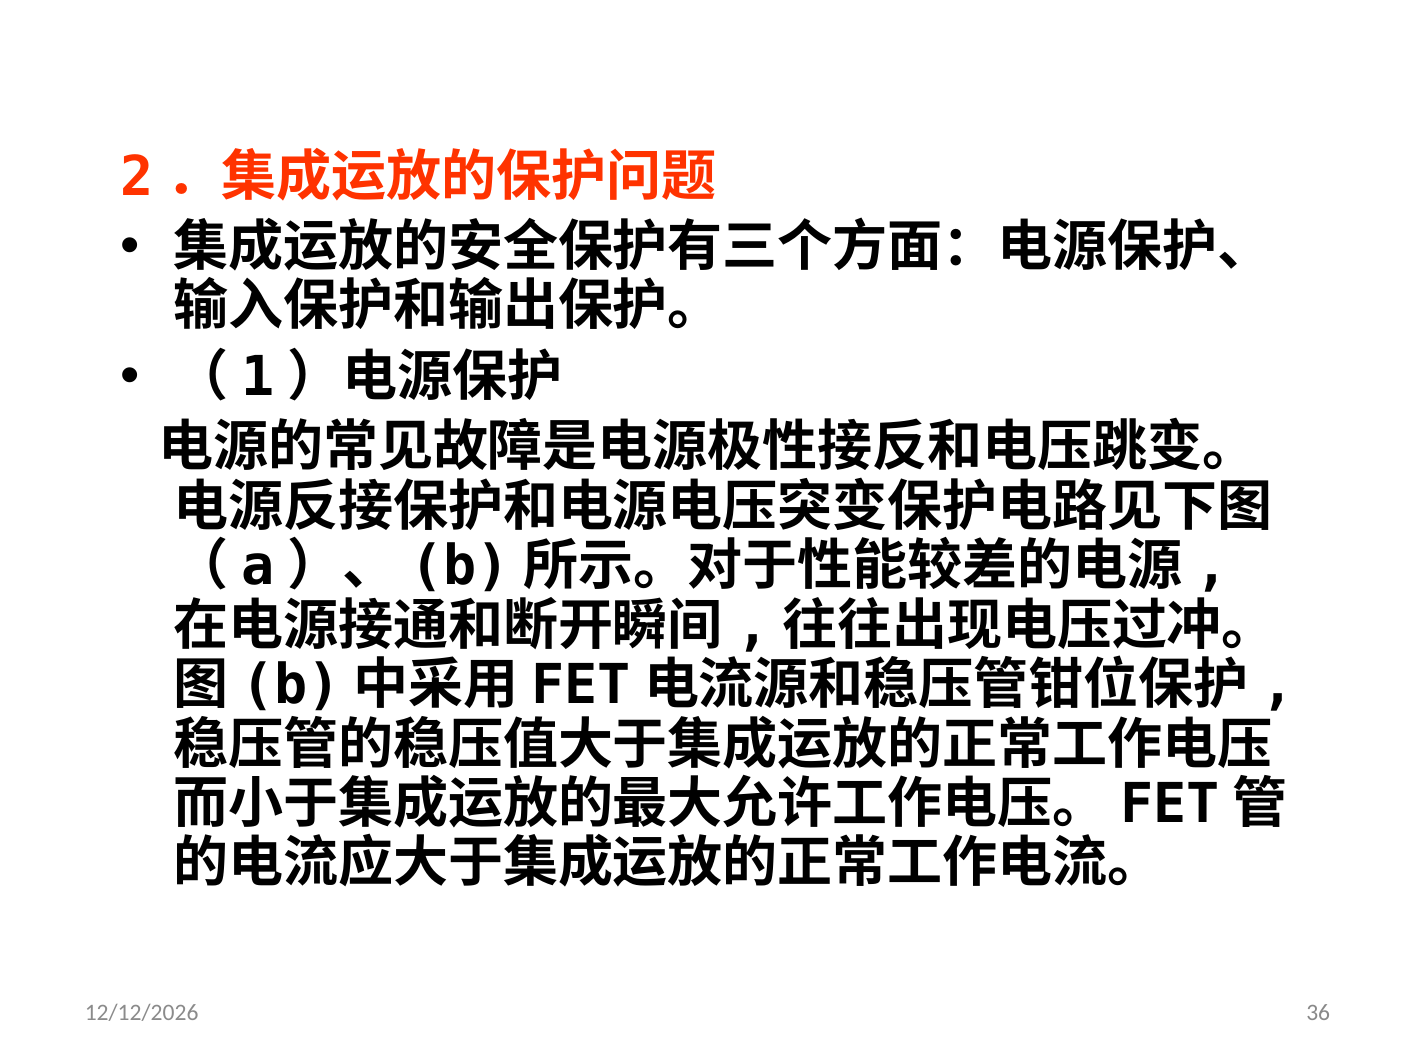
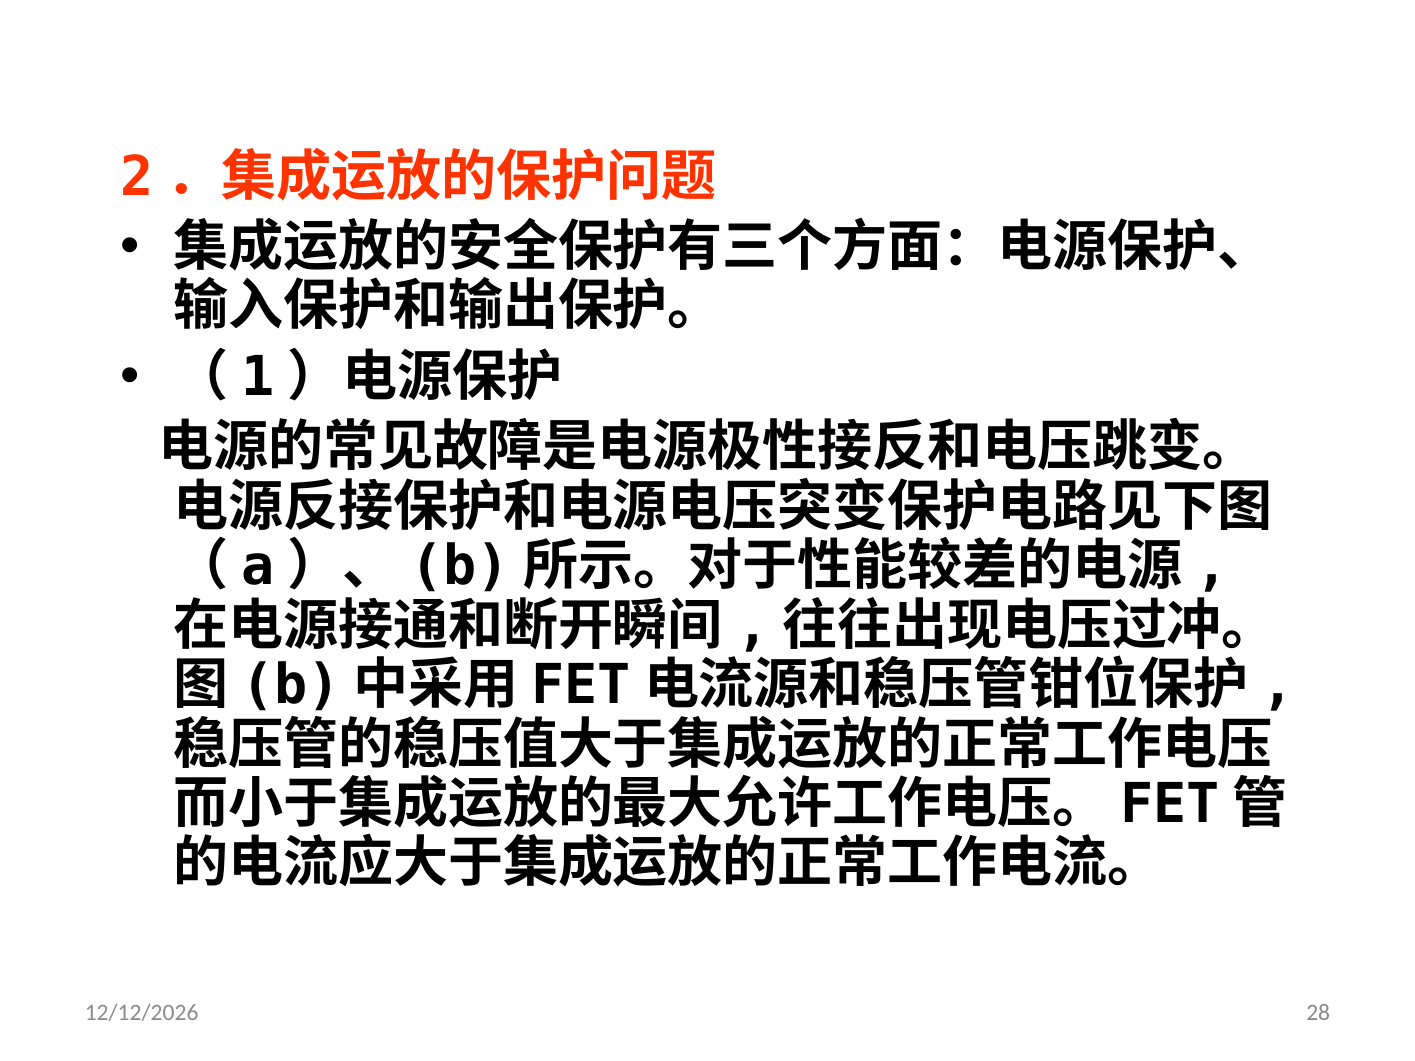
36: 36 -> 28
